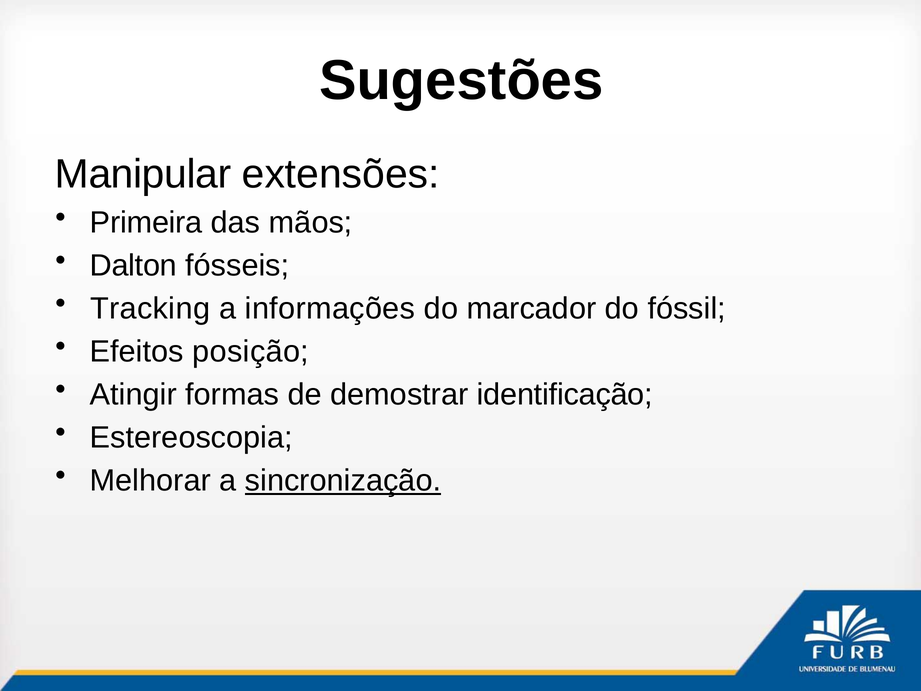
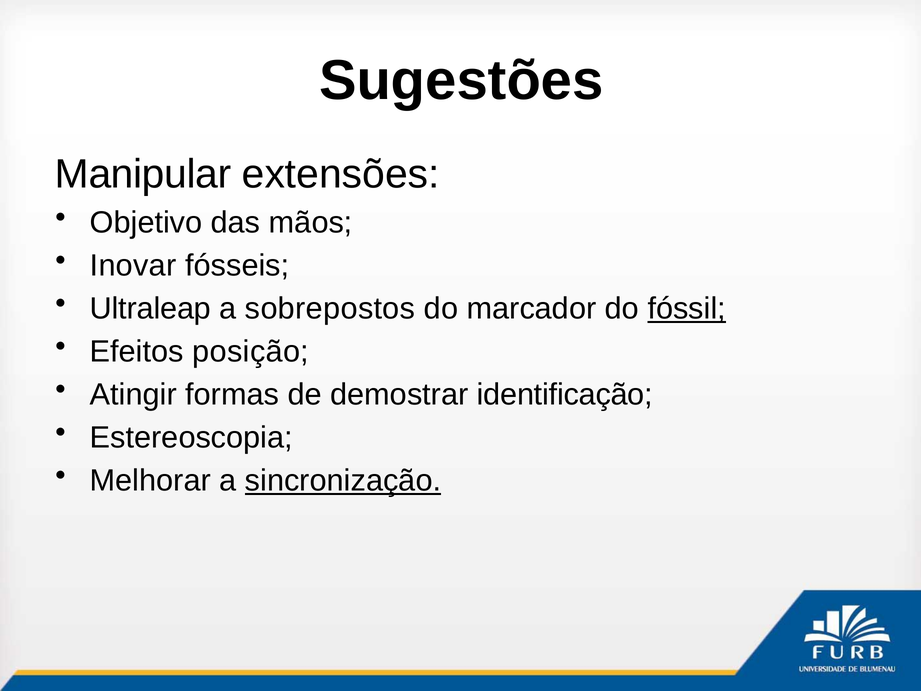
Primeira: Primeira -> Objetivo
Dalton: Dalton -> Inovar
Tracking: Tracking -> Ultraleap
informações: informações -> sobrepostos
fóssil underline: none -> present
